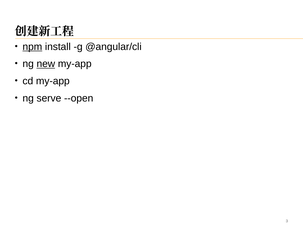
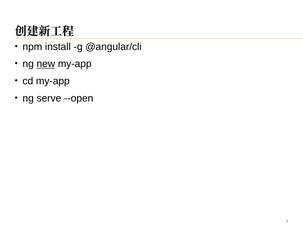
npm underline: present -> none
